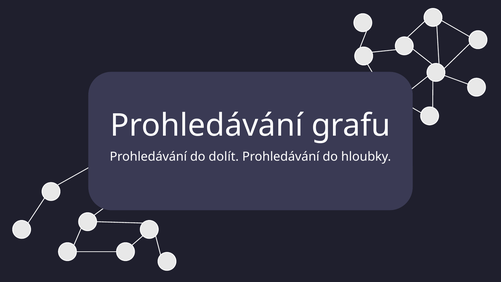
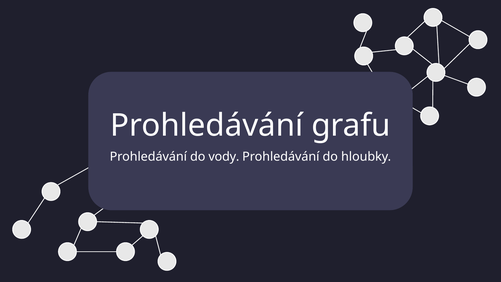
dolít: dolít -> vody
